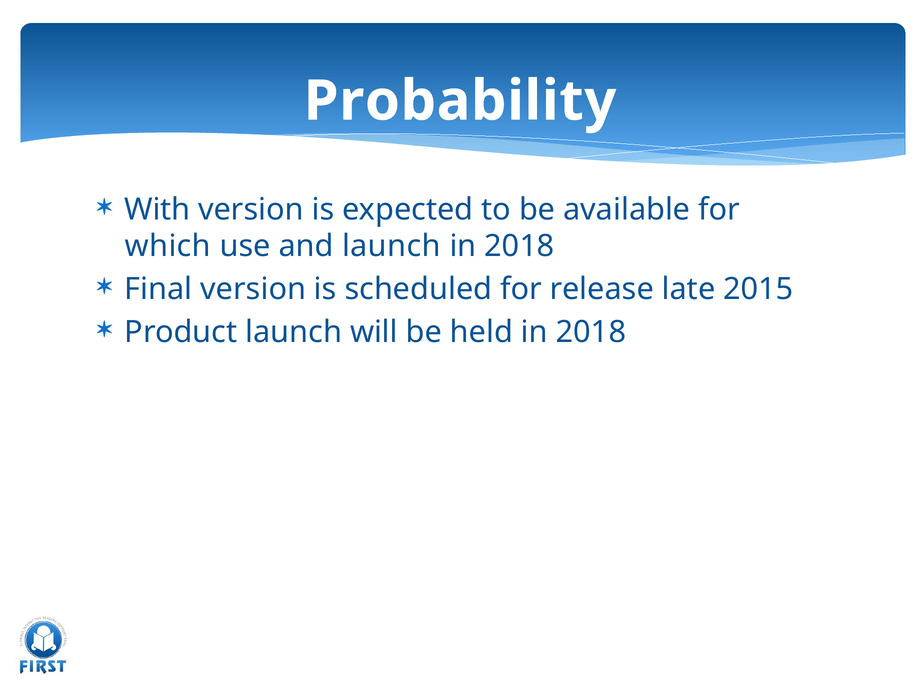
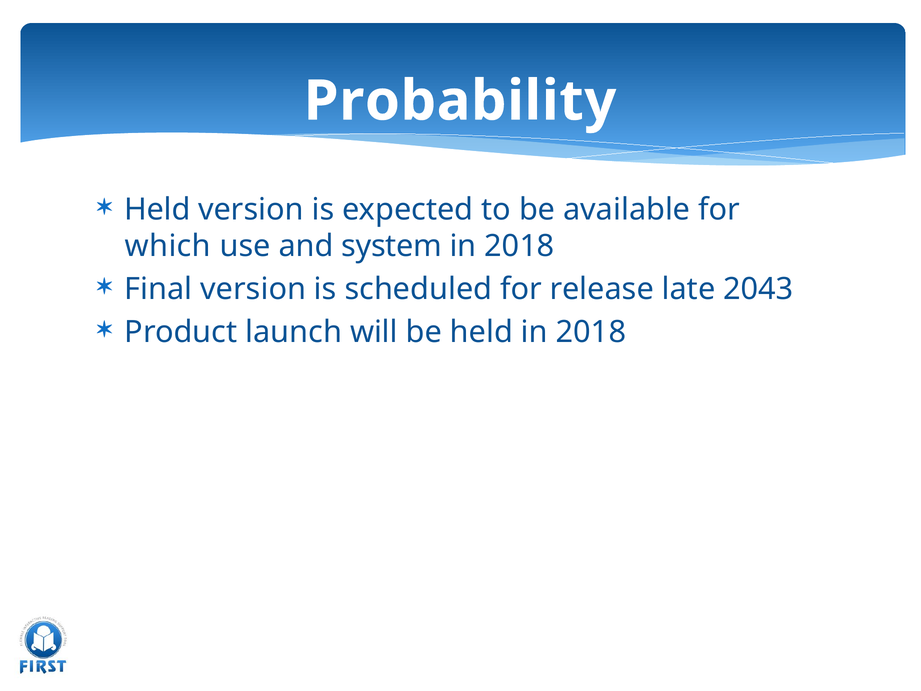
With at (157, 209): With -> Held
and launch: launch -> system
2015: 2015 -> 2043
